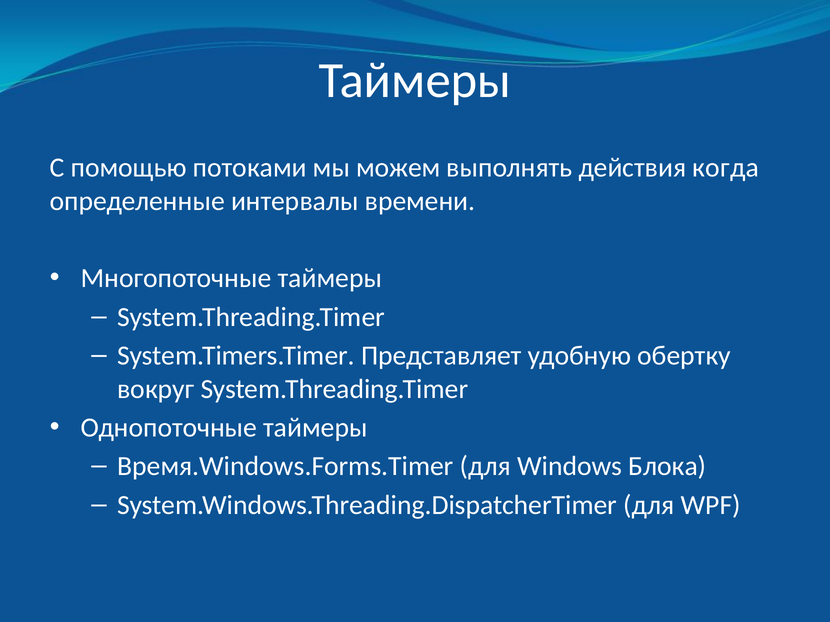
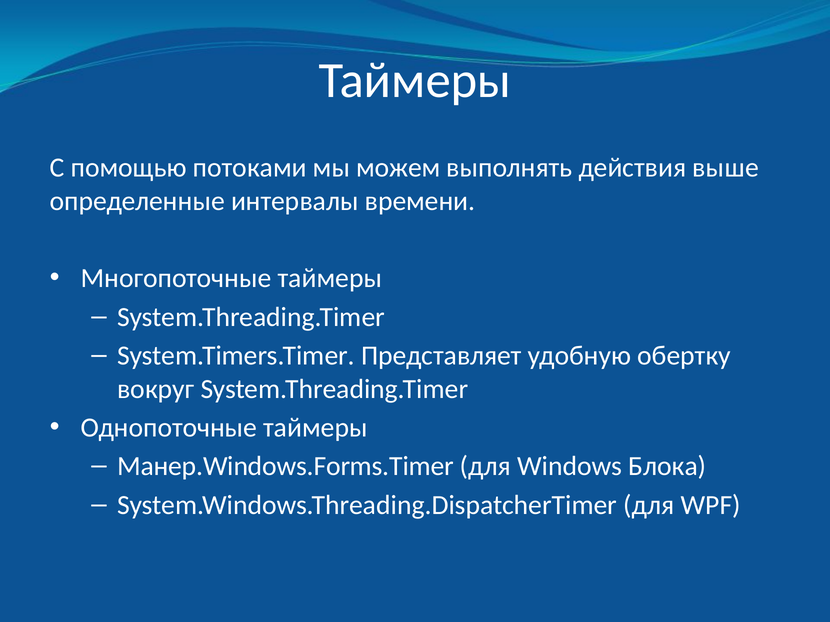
когда: когда -> выше
Время.Windows.Forms.Timer: Время.Windows.Forms.Timer -> Манер.Windows.Forms.Timer
